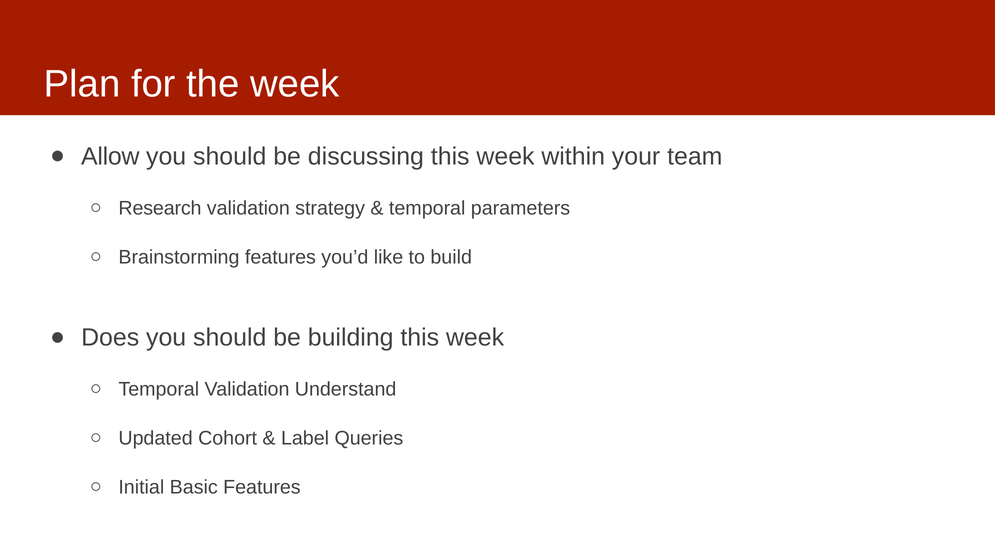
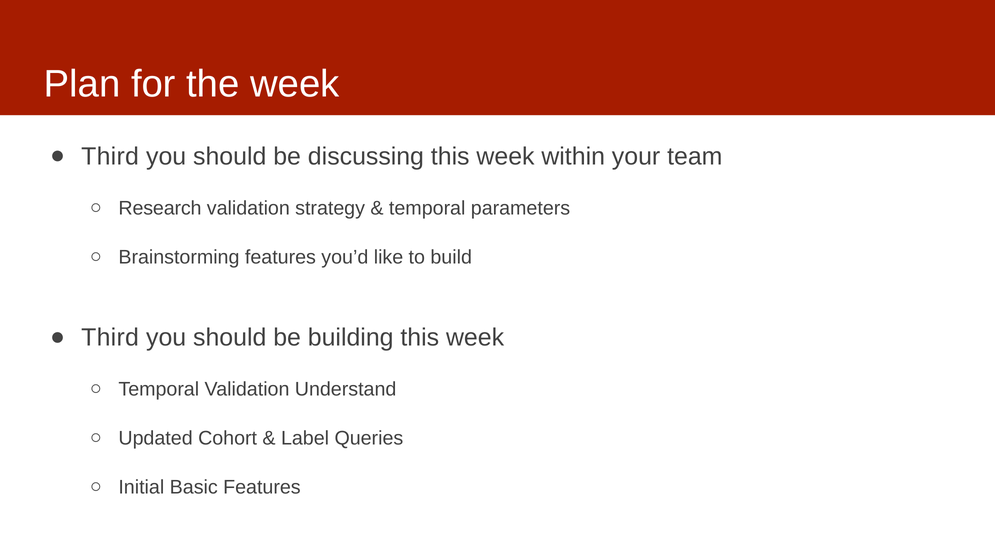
Allow at (110, 156): Allow -> Third
Does at (110, 338): Does -> Third
